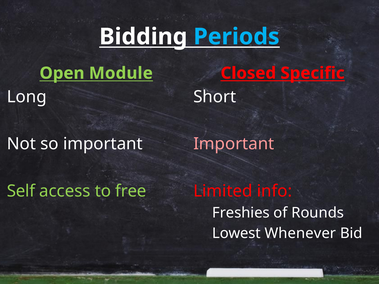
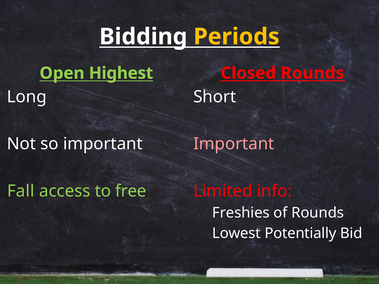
Periods colour: light blue -> yellow
Module: Module -> Highest
Closed Specific: Specific -> Rounds
Self: Self -> Fall
Whenever: Whenever -> Potentially
